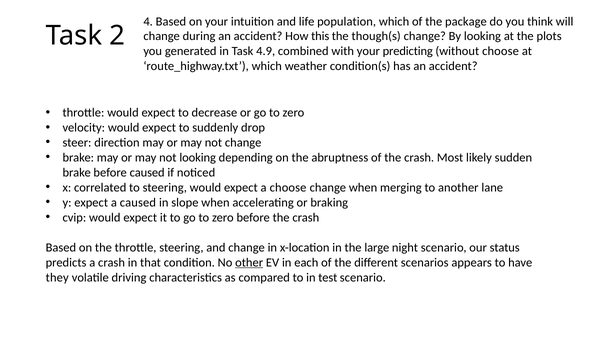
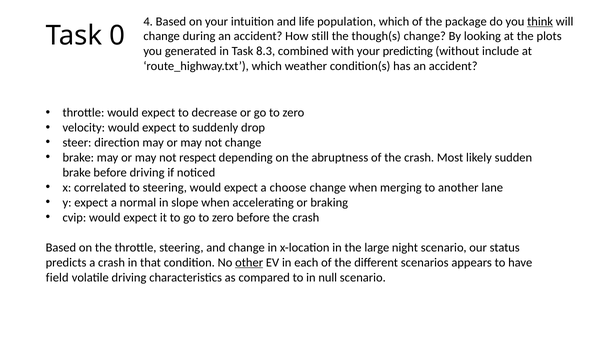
think underline: none -> present
2: 2 -> 0
this: this -> still
4.9: 4.9 -> 8.3
without choose: choose -> include
not looking: looking -> respect
before caused: caused -> driving
a caused: caused -> normal
they: they -> field
test: test -> null
